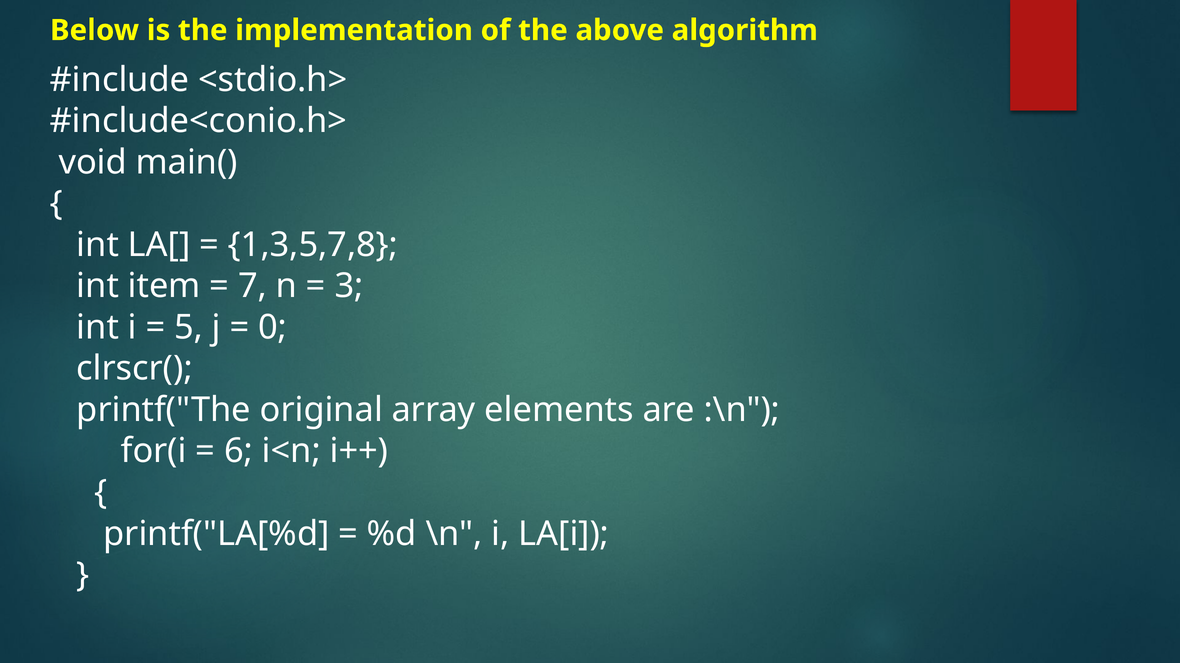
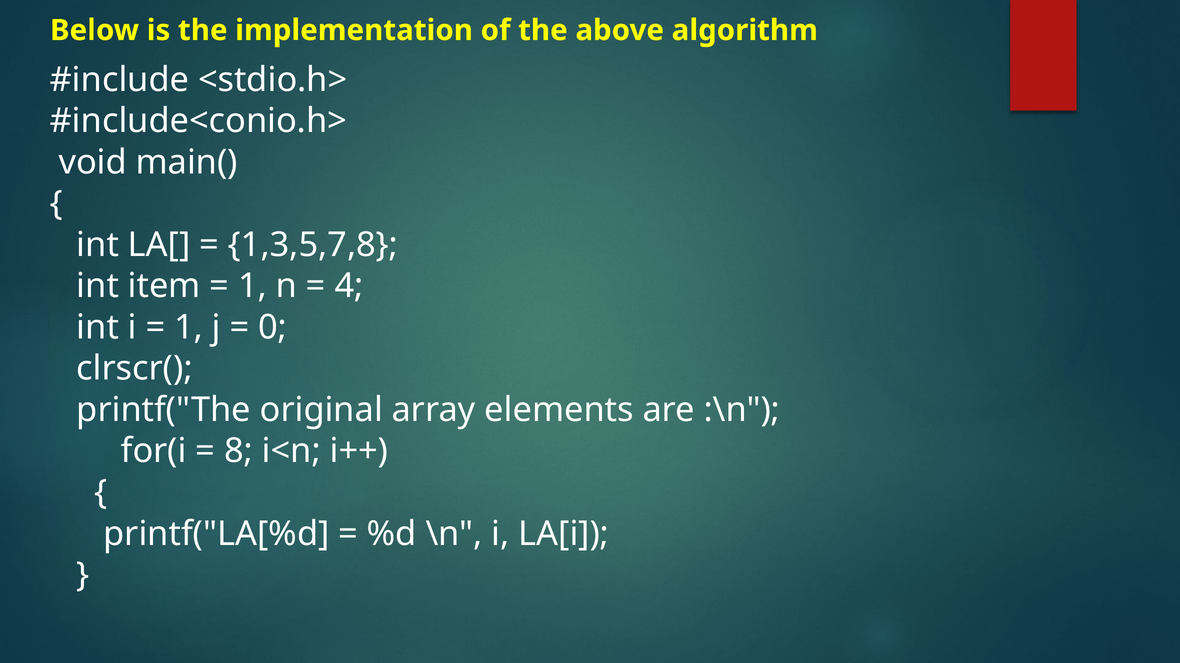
7 at (252, 286): 7 -> 1
3: 3 -> 4
5 at (189, 328): 5 -> 1
6: 6 -> 8
